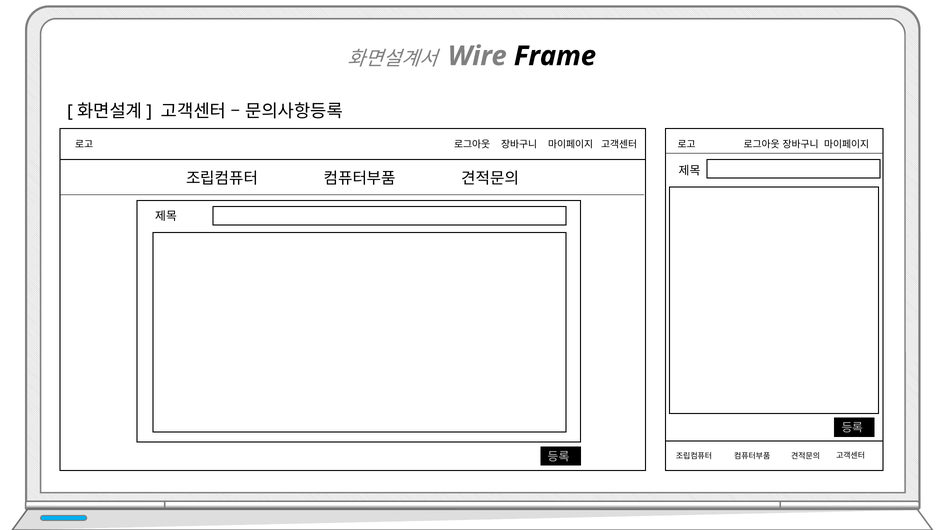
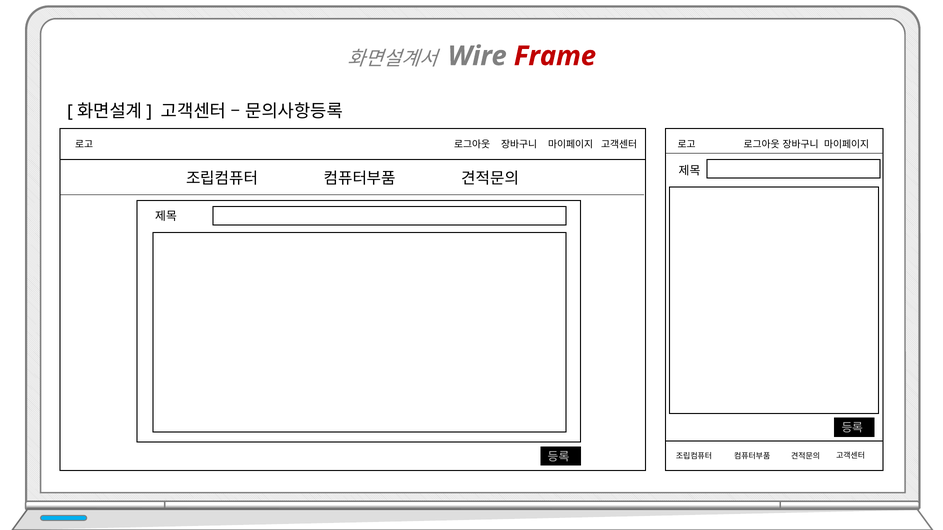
Frame colour: black -> red
